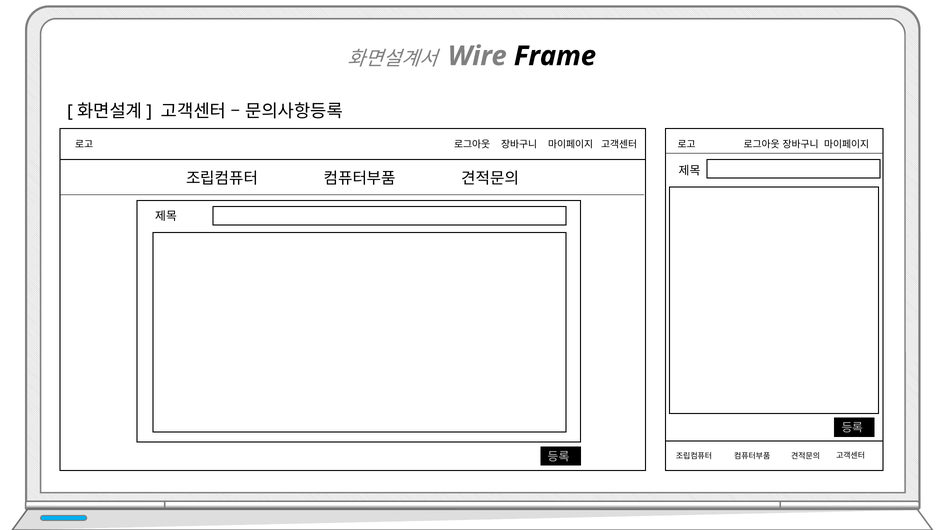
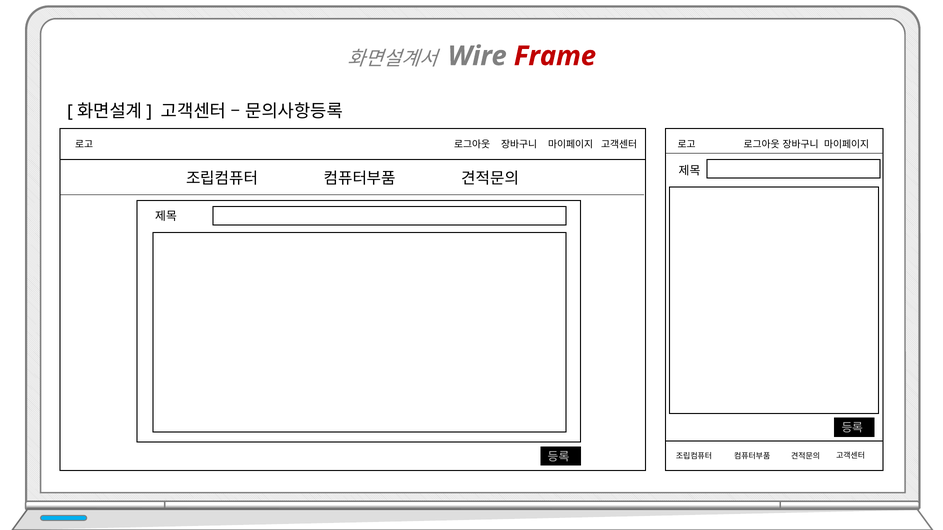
Frame colour: black -> red
